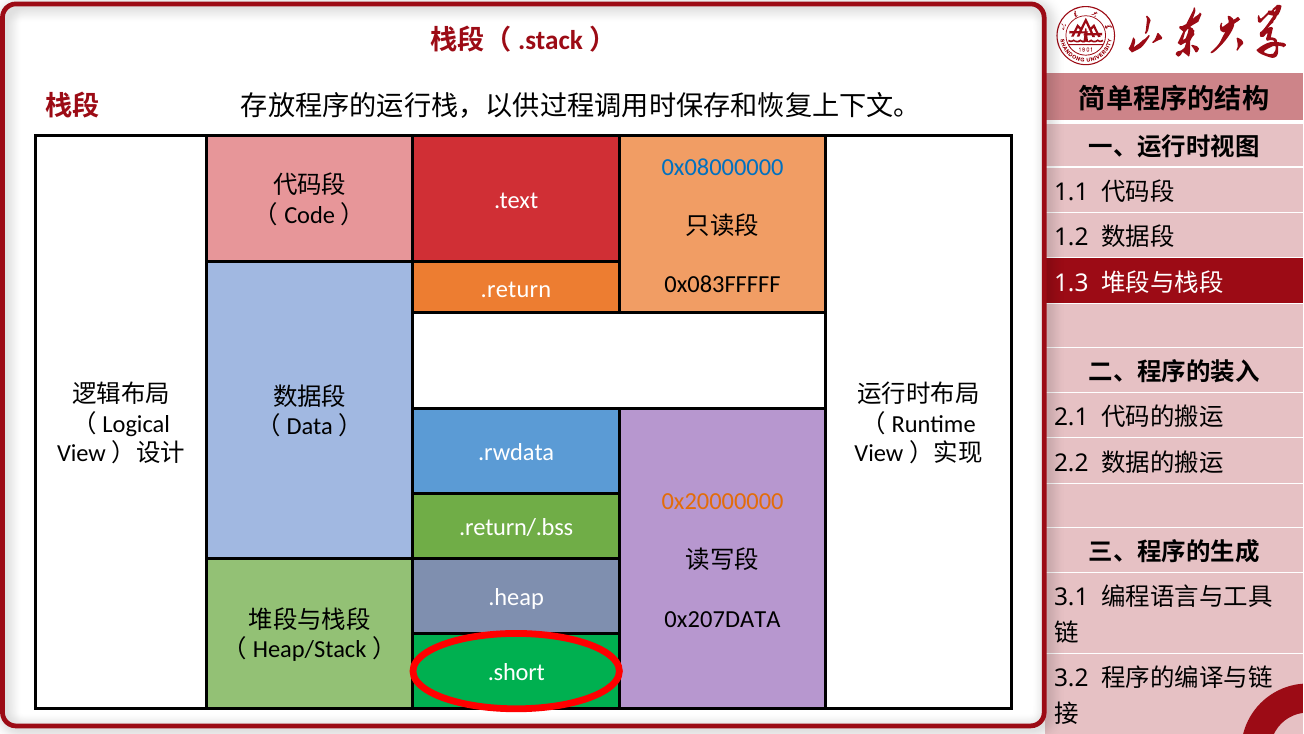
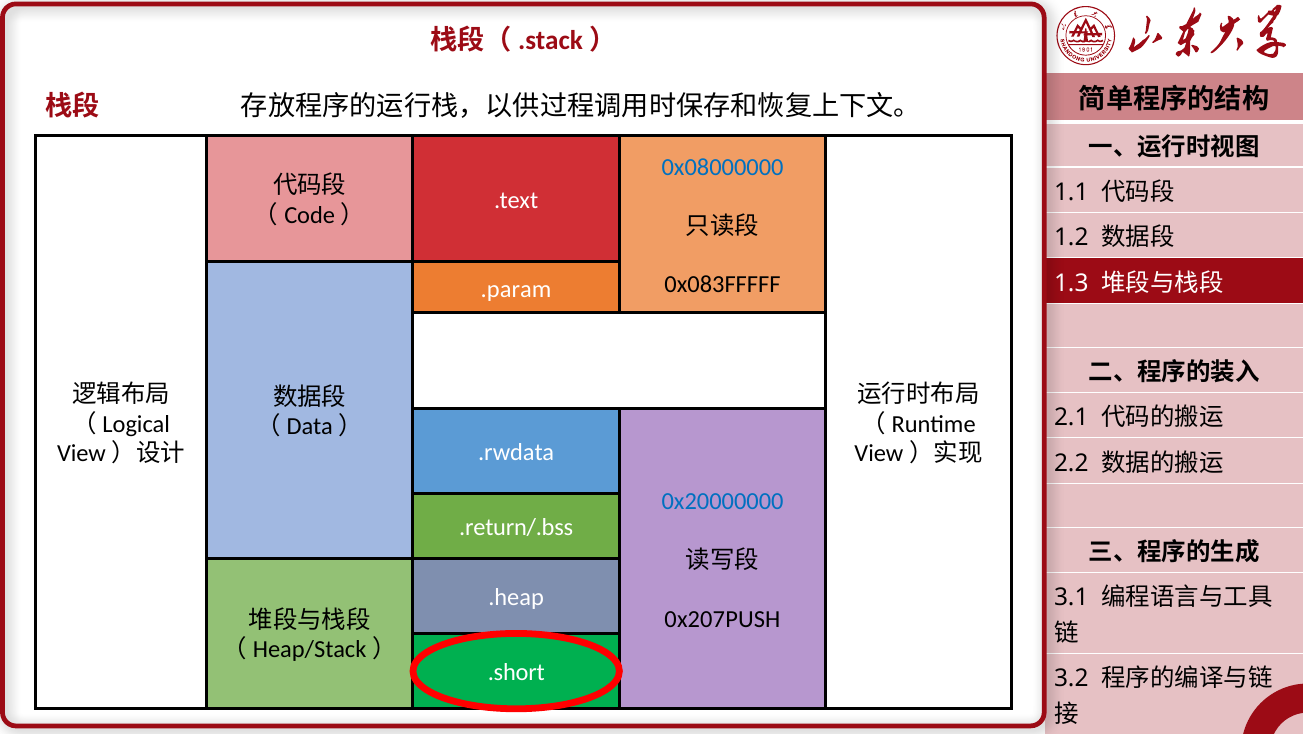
.return: .return -> .param
0x20000000 colour: orange -> blue
0x207DATA: 0x207DATA -> 0x207PUSH
